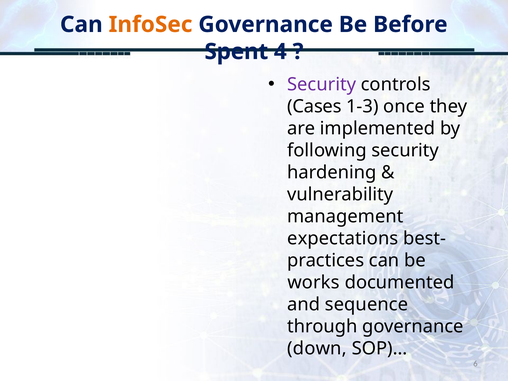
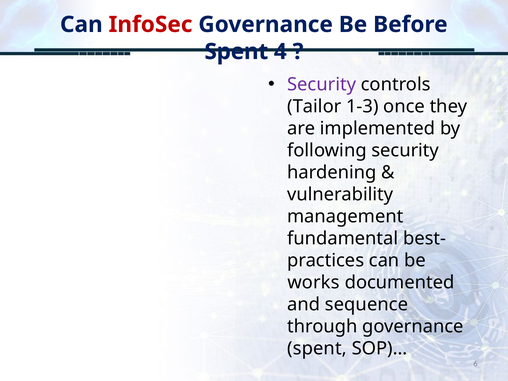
InfoSec colour: orange -> red
Cases: Cases -> Tailor
expectations: expectations -> fundamental
down at (317, 349): down -> spent
